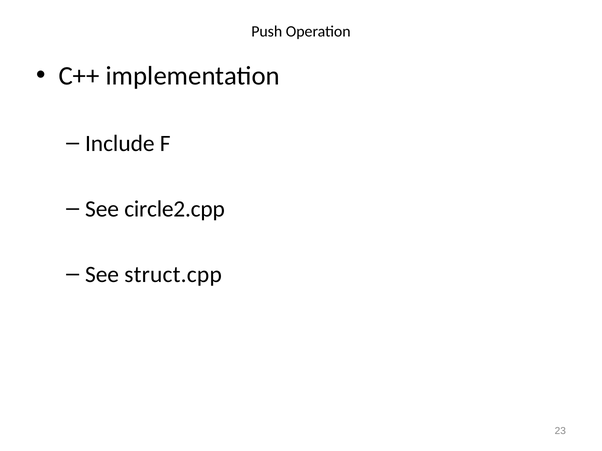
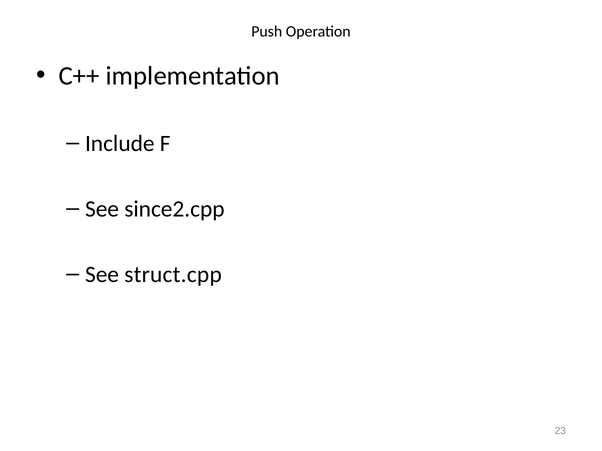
circle2.cpp: circle2.cpp -> since2.cpp
